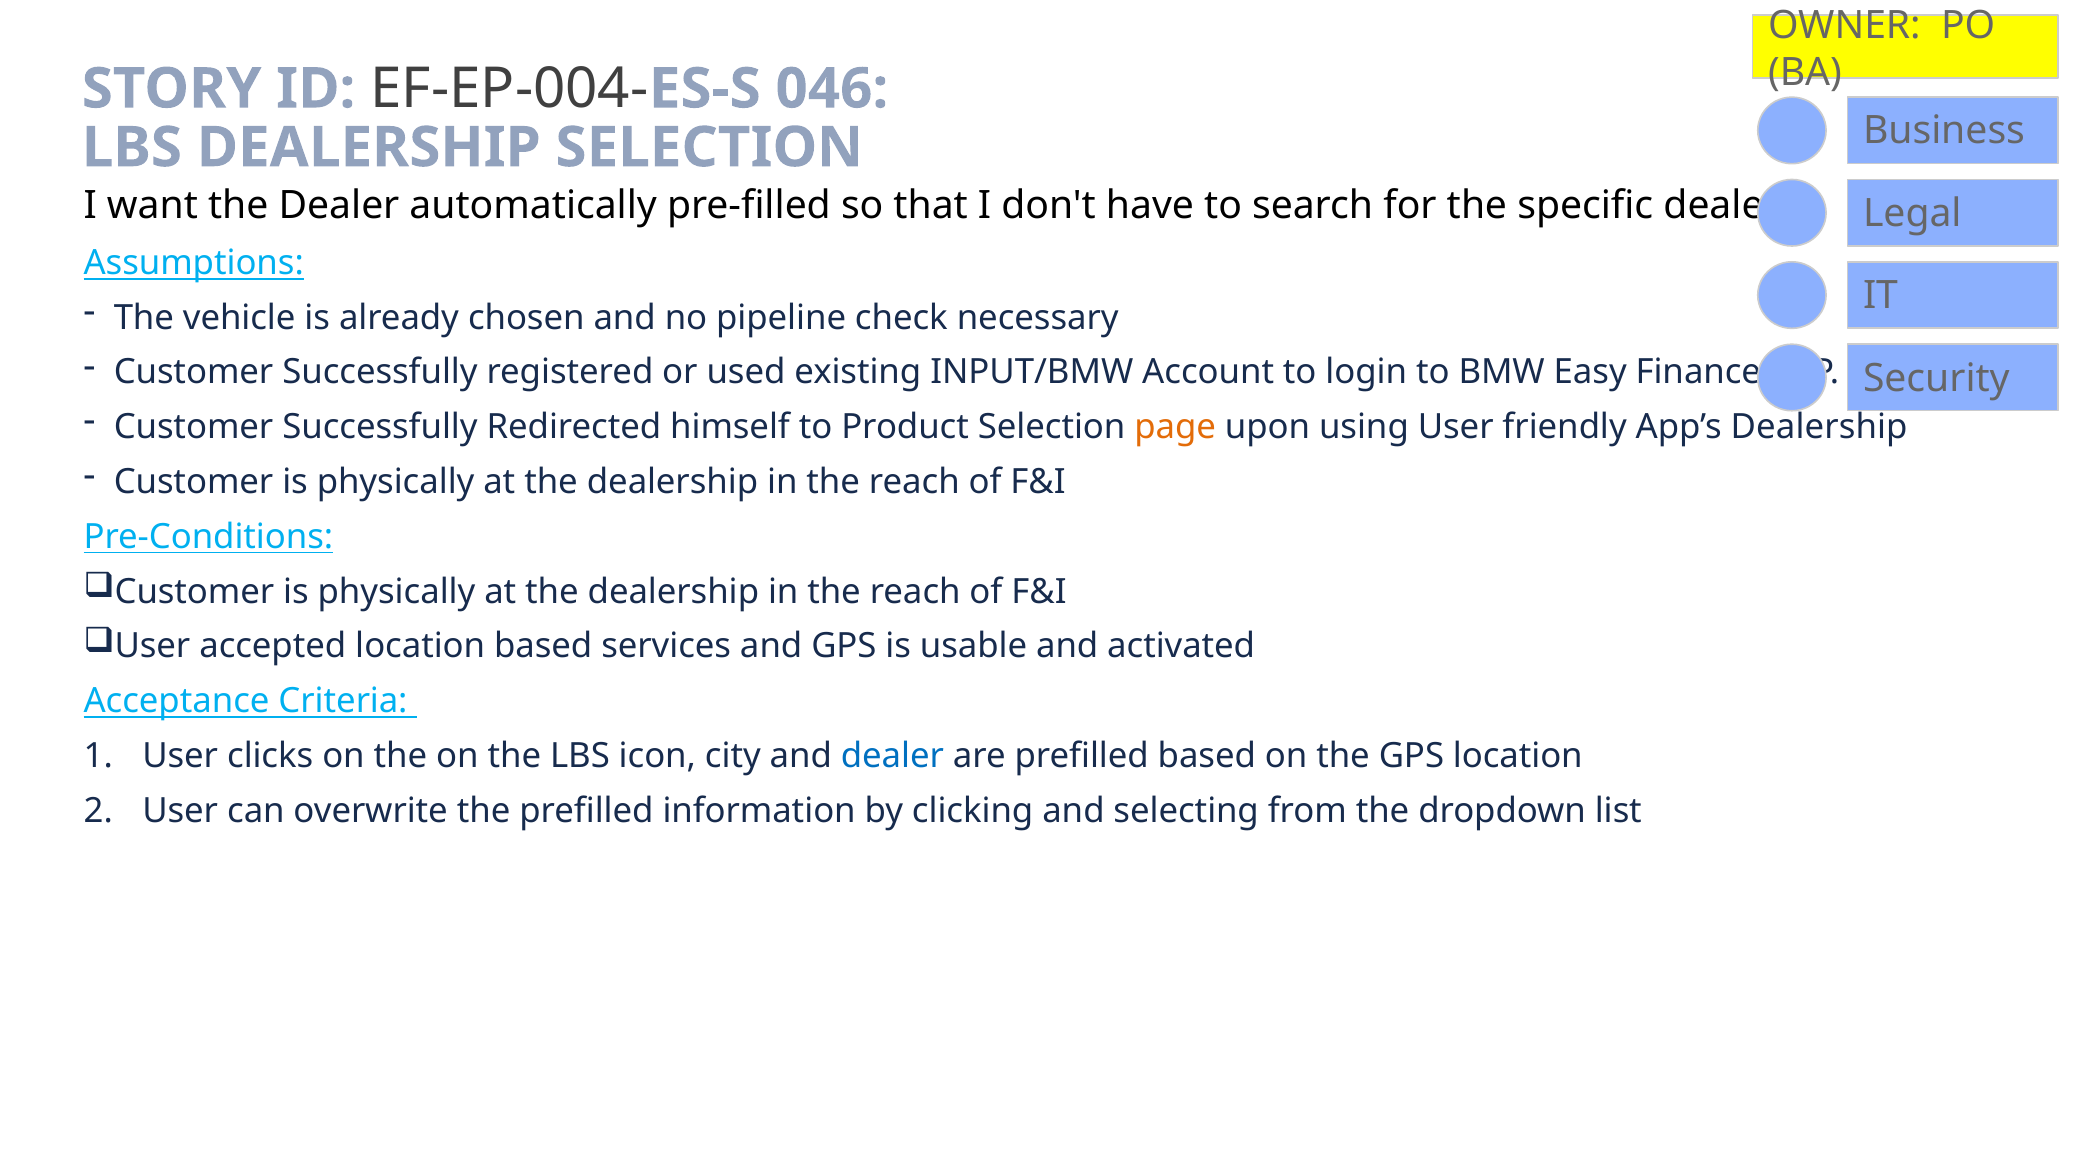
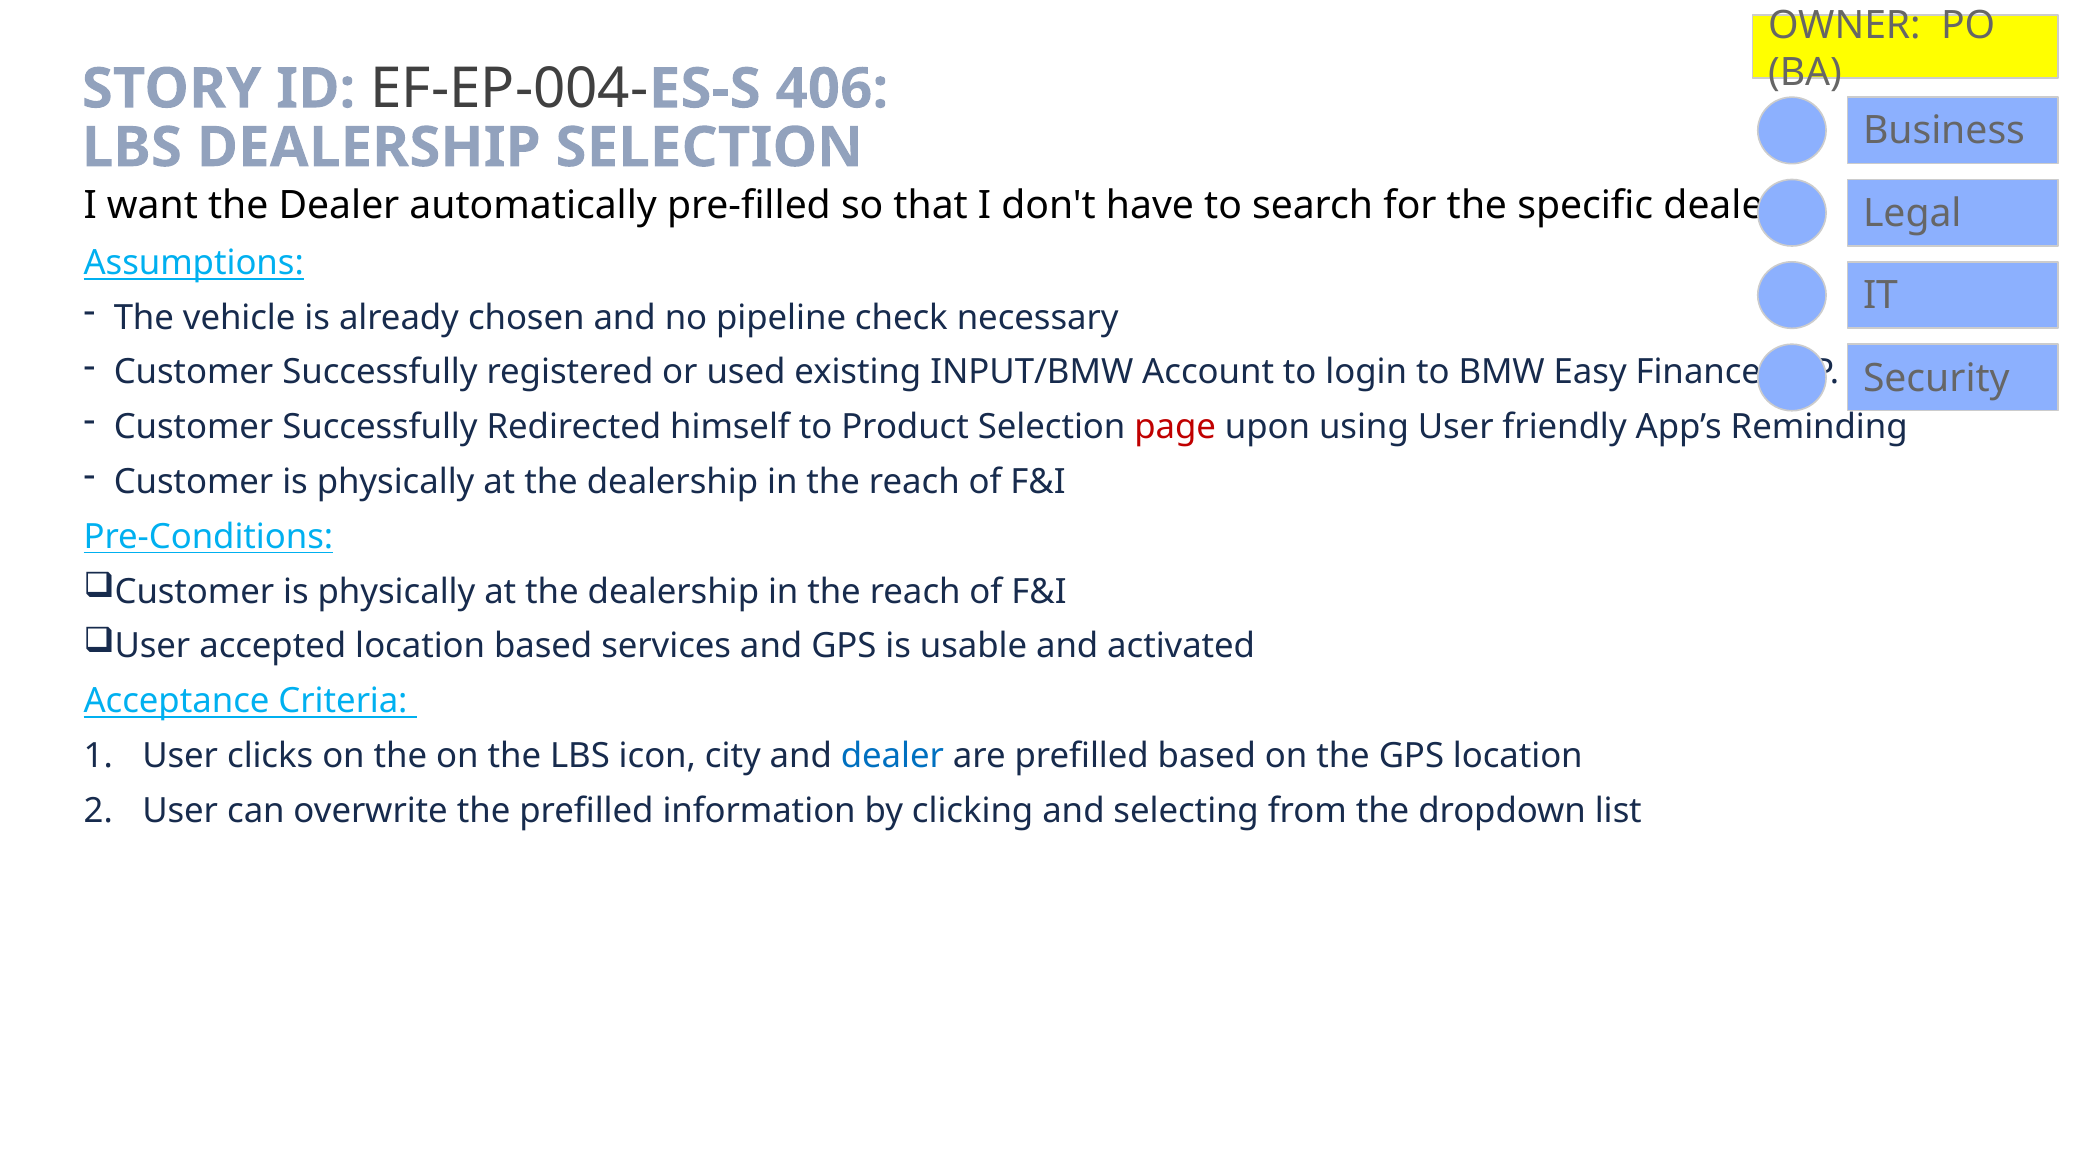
046: 046 -> 406
page colour: orange -> red
App’s Dealership: Dealership -> Reminding
